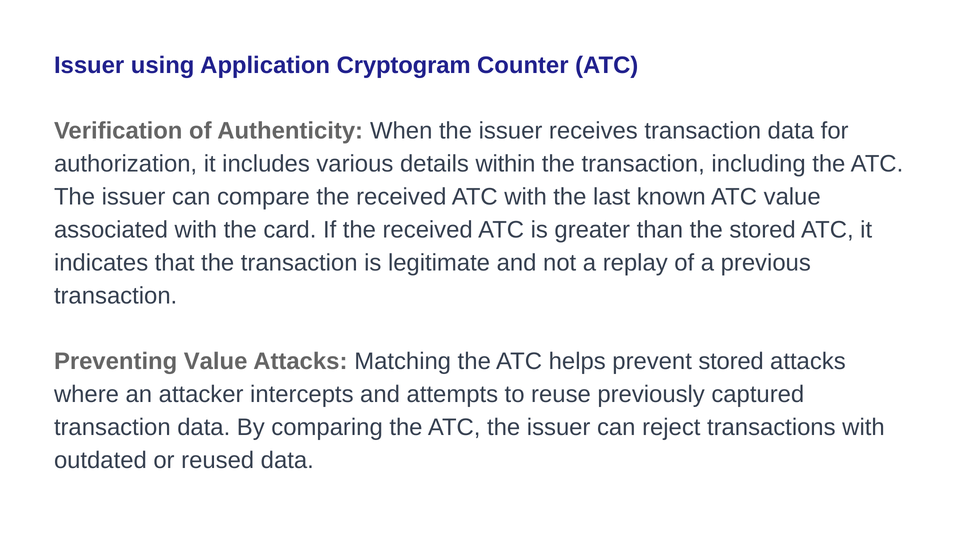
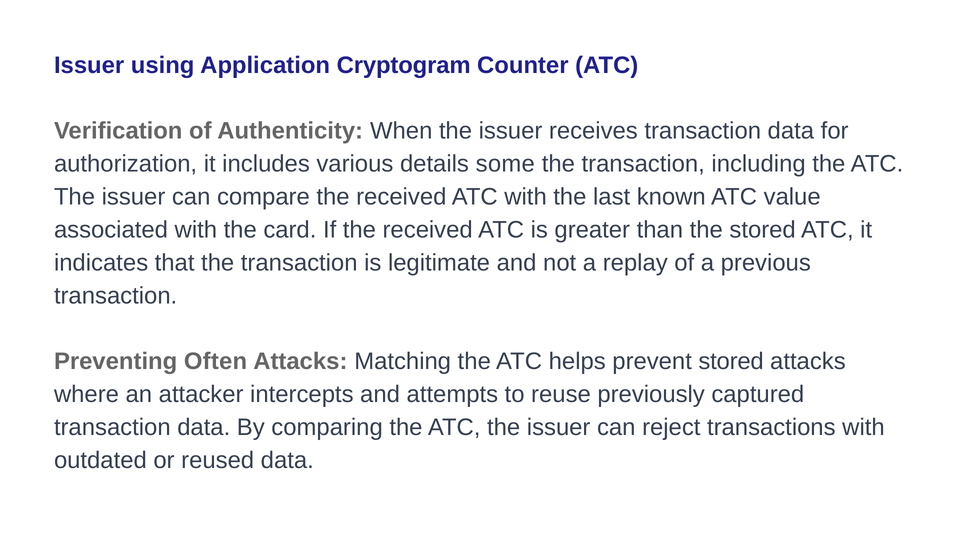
within: within -> some
Preventing Value: Value -> Often
